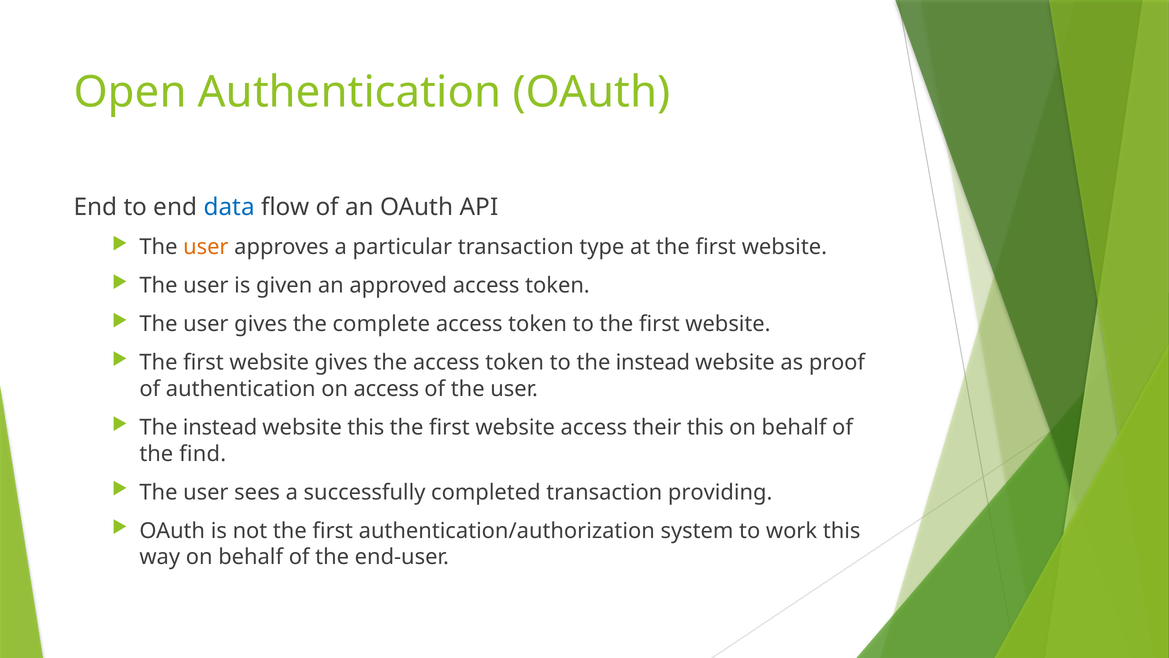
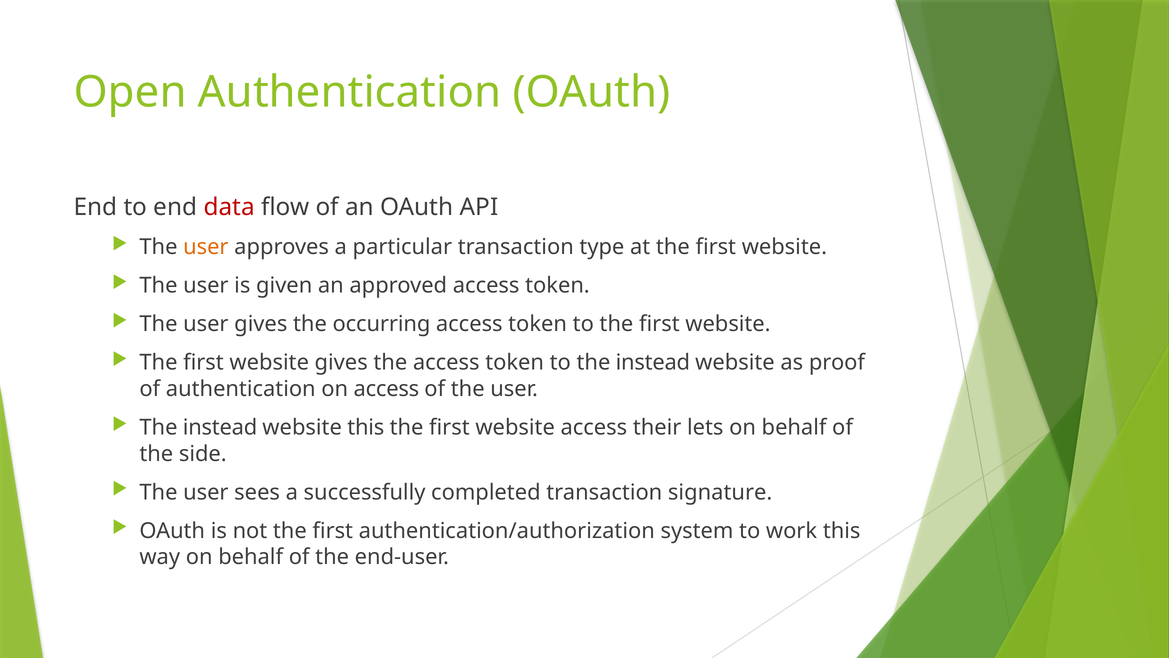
data colour: blue -> red
complete: complete -> occurring
their this: this -> lets
find: find -> side
providing: providing -> signature
